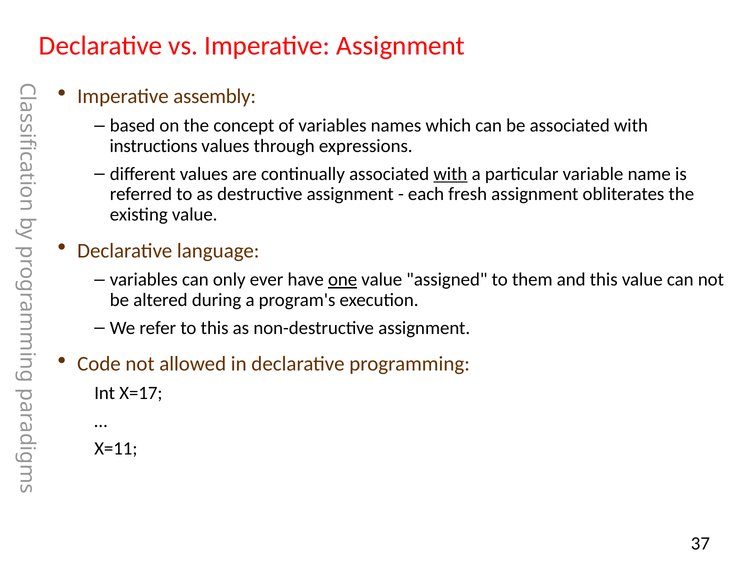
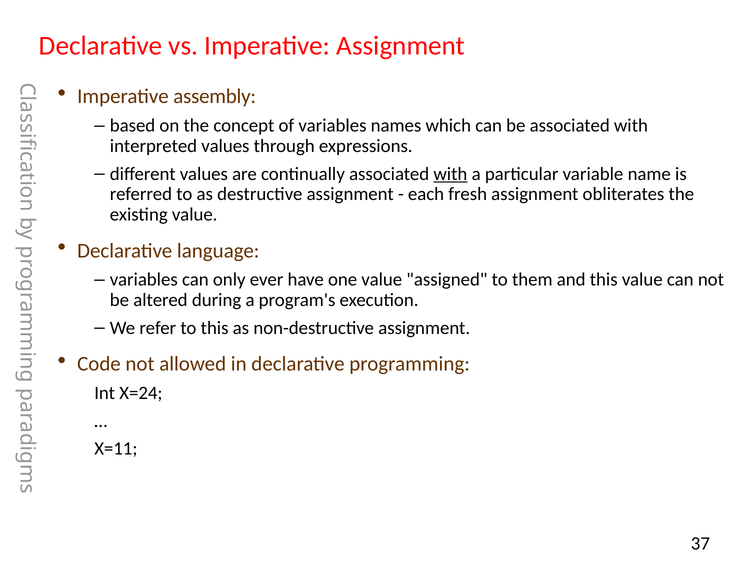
instructions: instructions -> interpreted
one underline: present -> none
X=17: X=17 -> X=24
